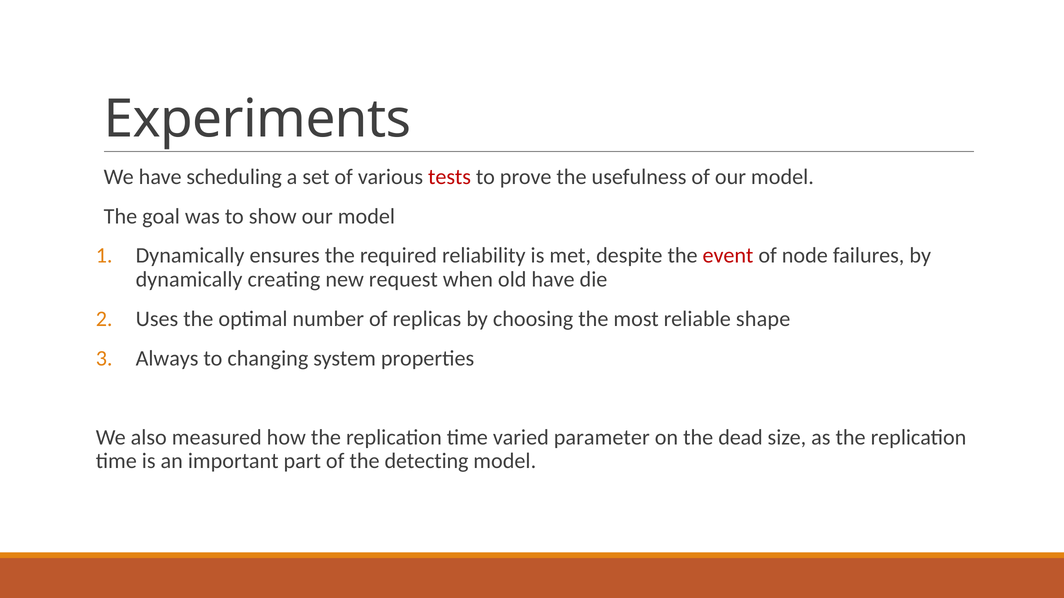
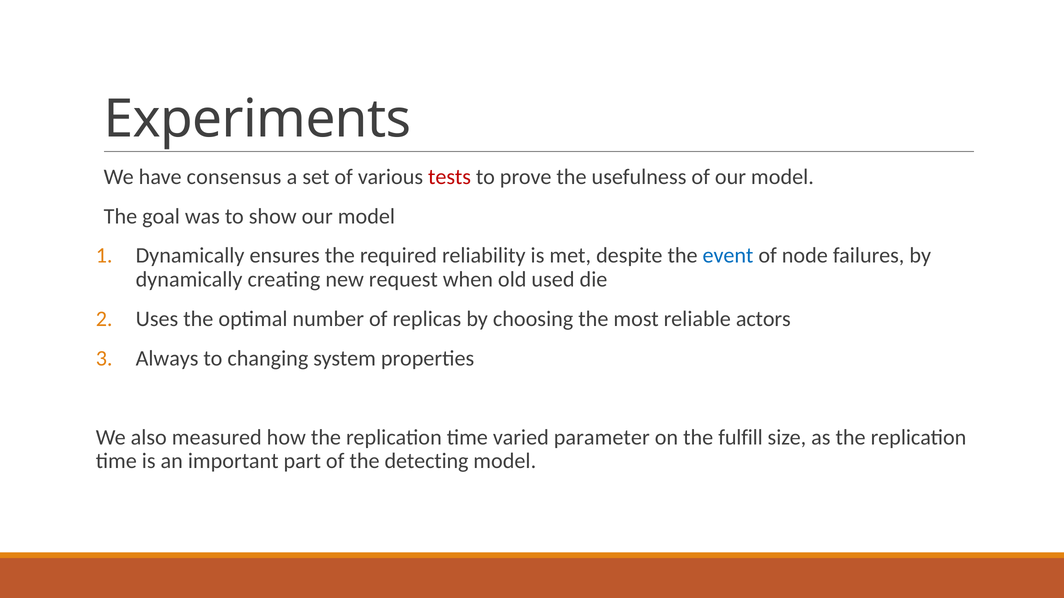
scheduling: scheduling -> consensus
event colour: red -> blue
old have: have -> used
shape: shape -> actors
dead: dead -> fulfill
